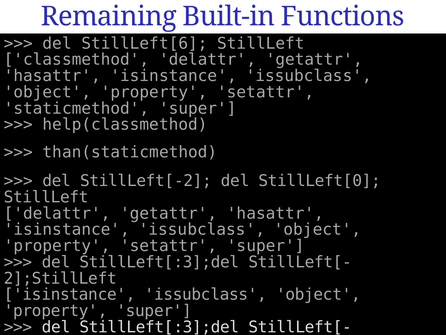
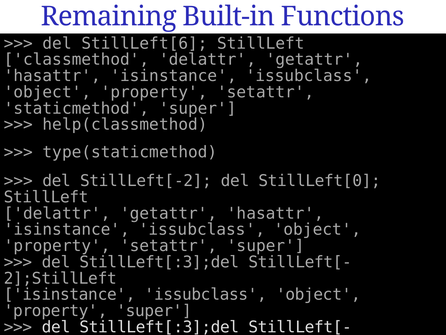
than(staticmethod: than(staticmethod -> type(staticmethod
